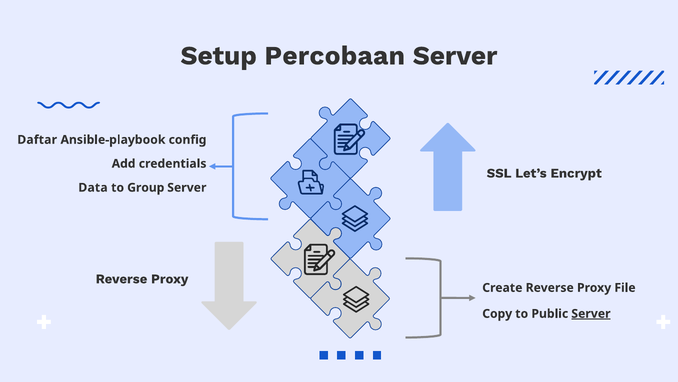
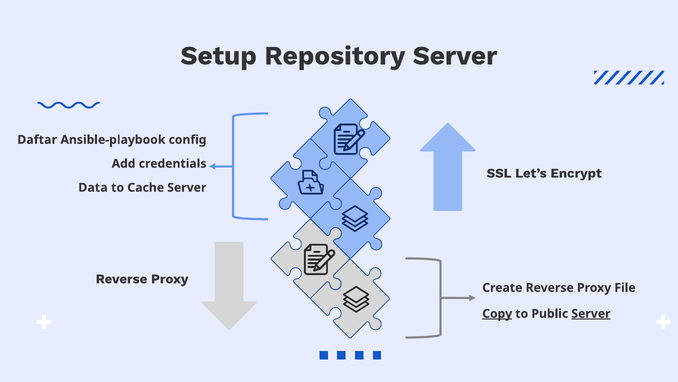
Percobaan: Percobaan -> Repository
Group: Group -> Cache
Copy underline: none -> present
